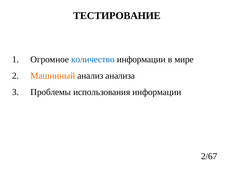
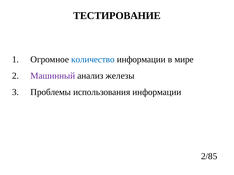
Машинный colour: orange -> purple
анализа: анализа -> железы
2/67: 2/67 -> 2/85
